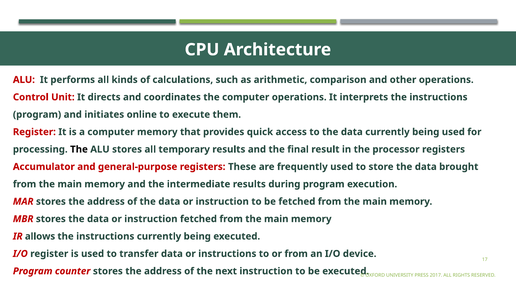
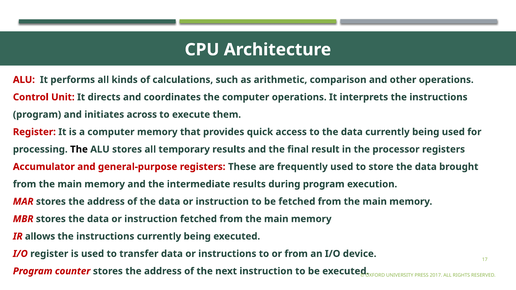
online: online -> across
